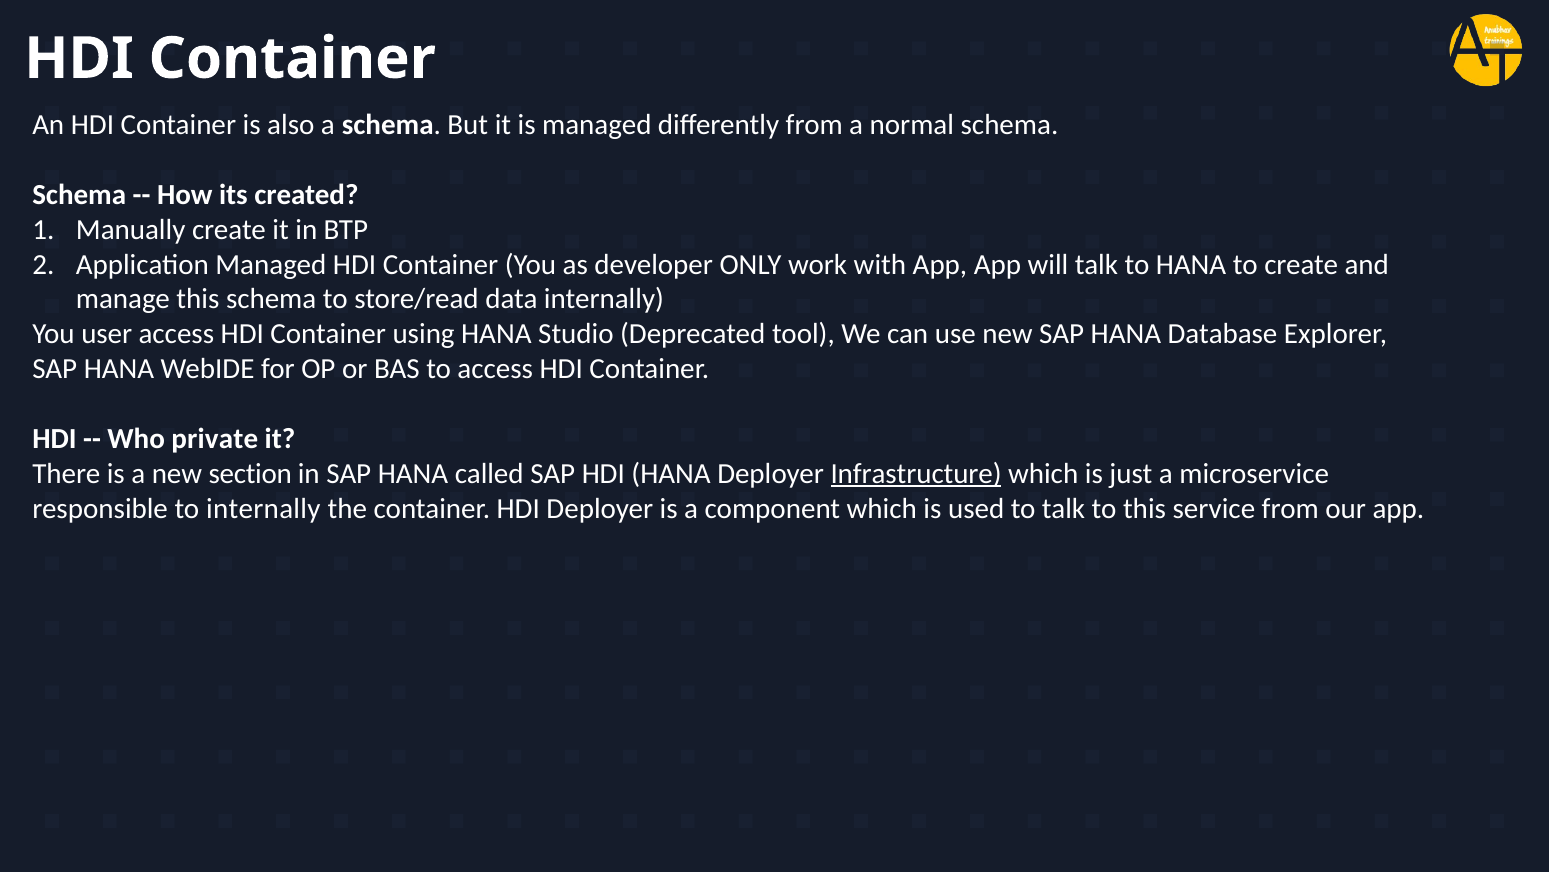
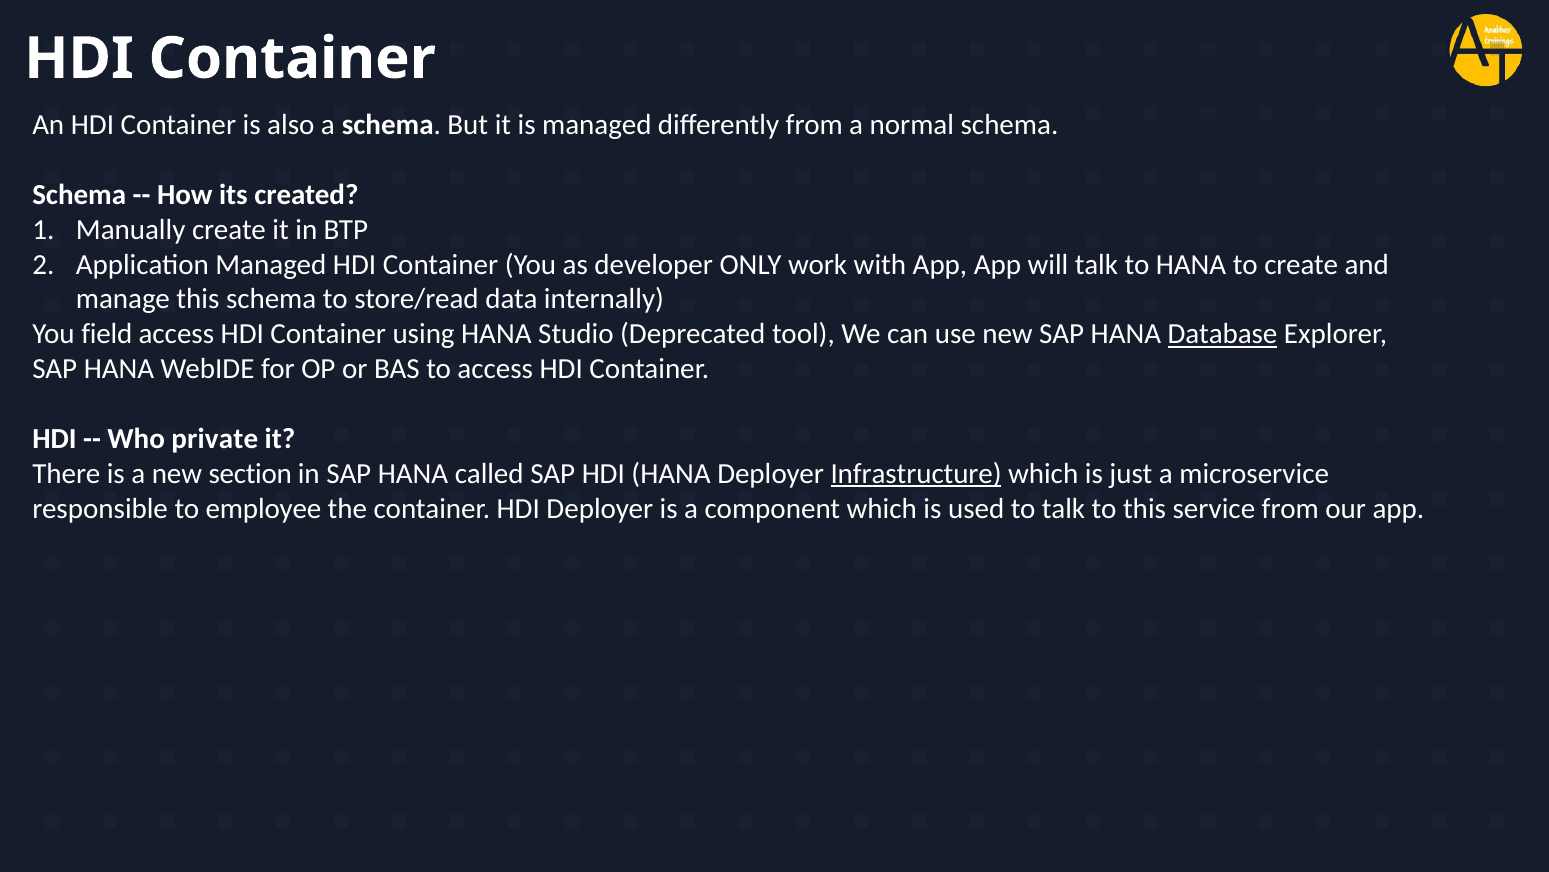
user: user -> field
Database underline: none -> present
to internally: internally -> employee
